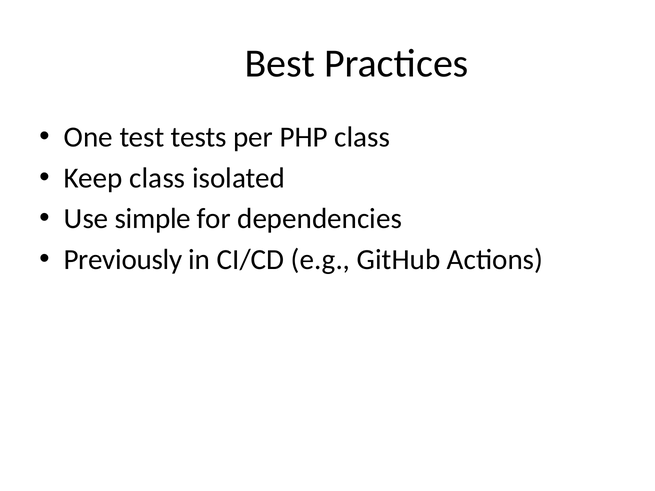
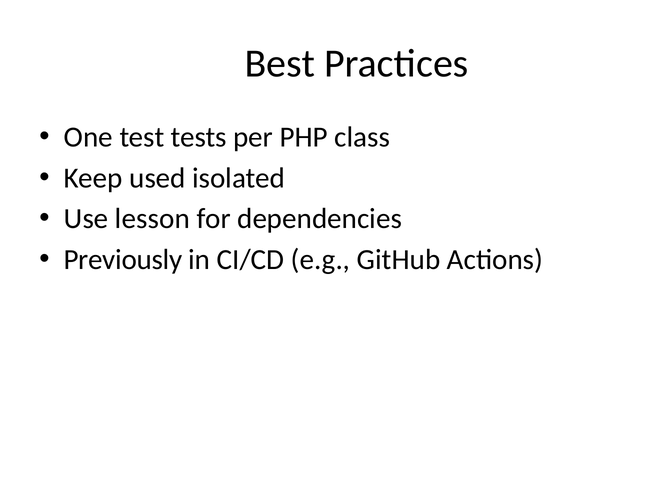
Keep class: class -> used
simple: simple -> lesson
